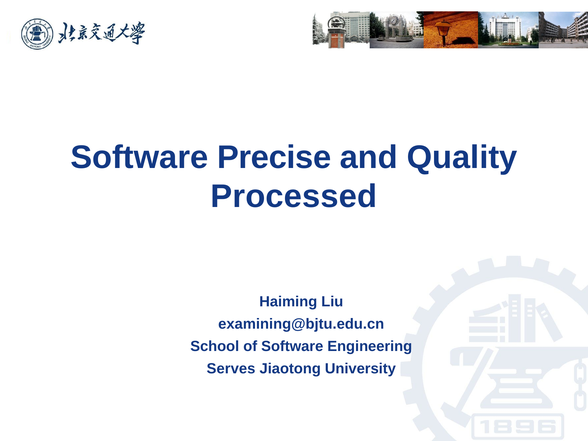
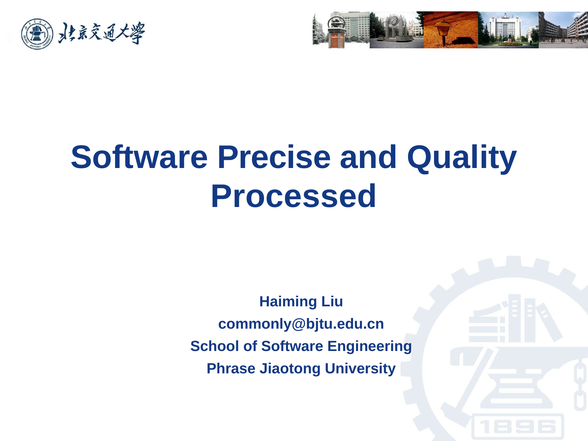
examining@bjtu.edu.cn: examining@bjtu.edu.cn -> commonly@bjtu.edu.cn
Serves: Serves -> Phrase
